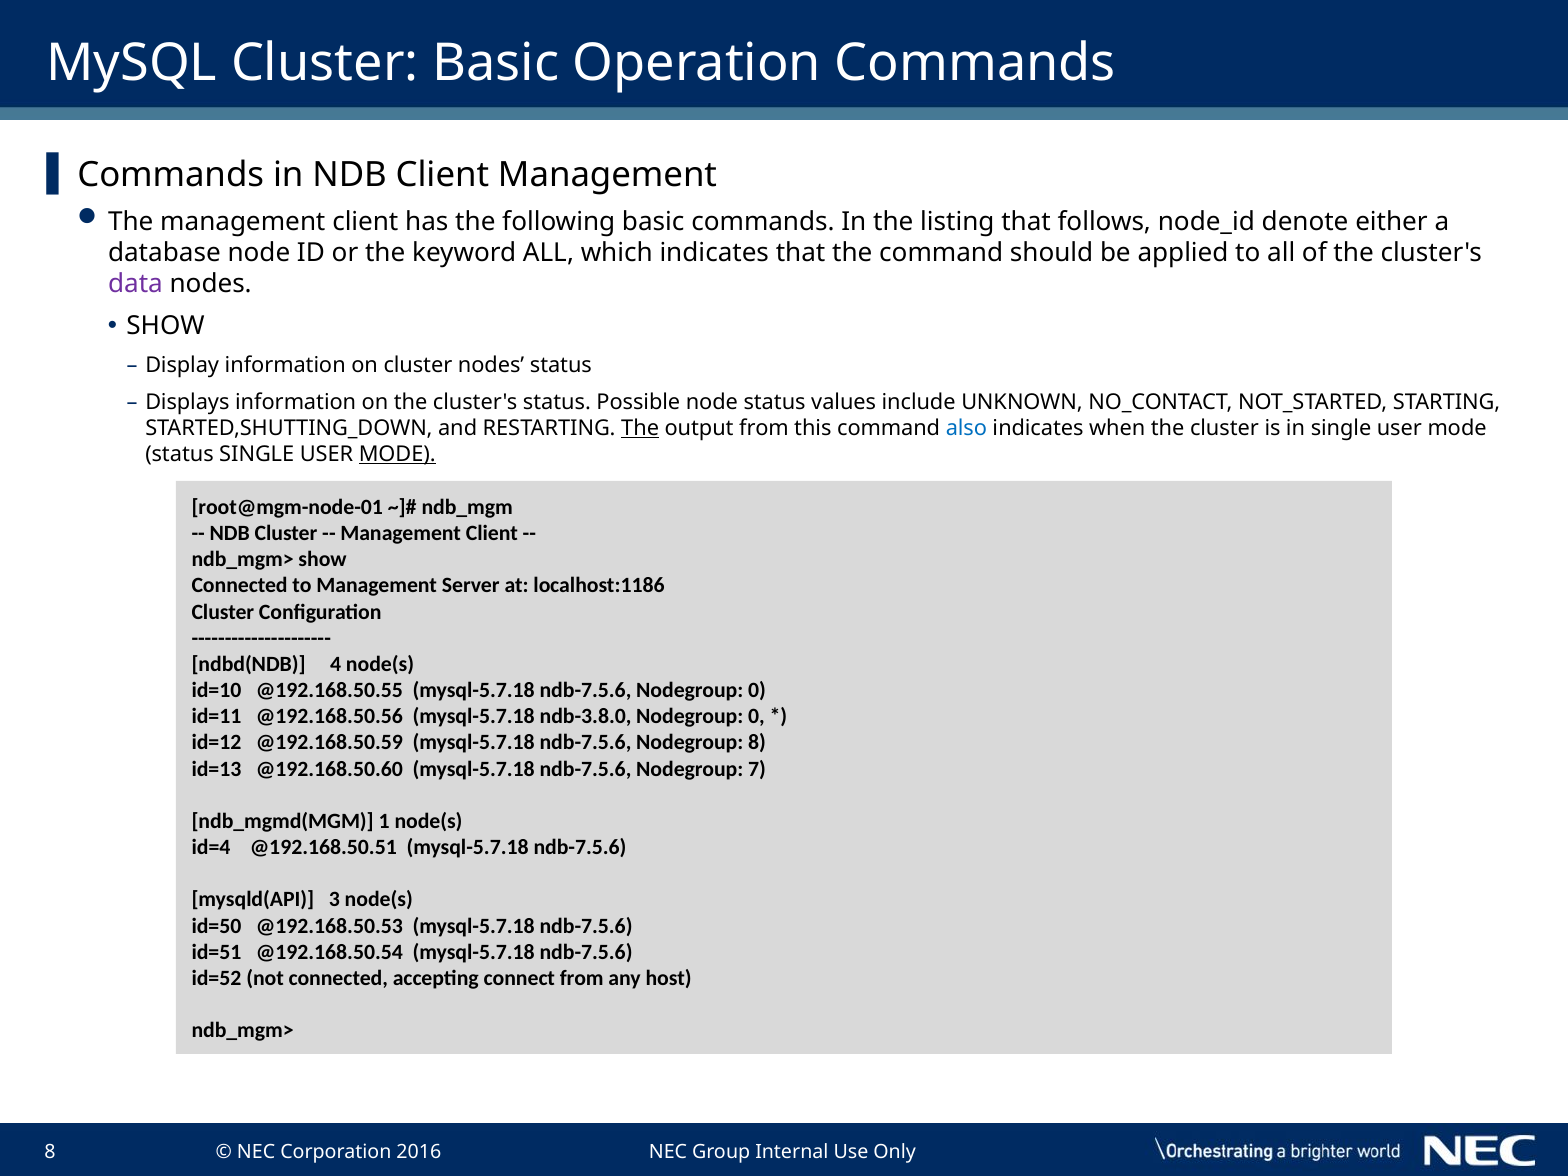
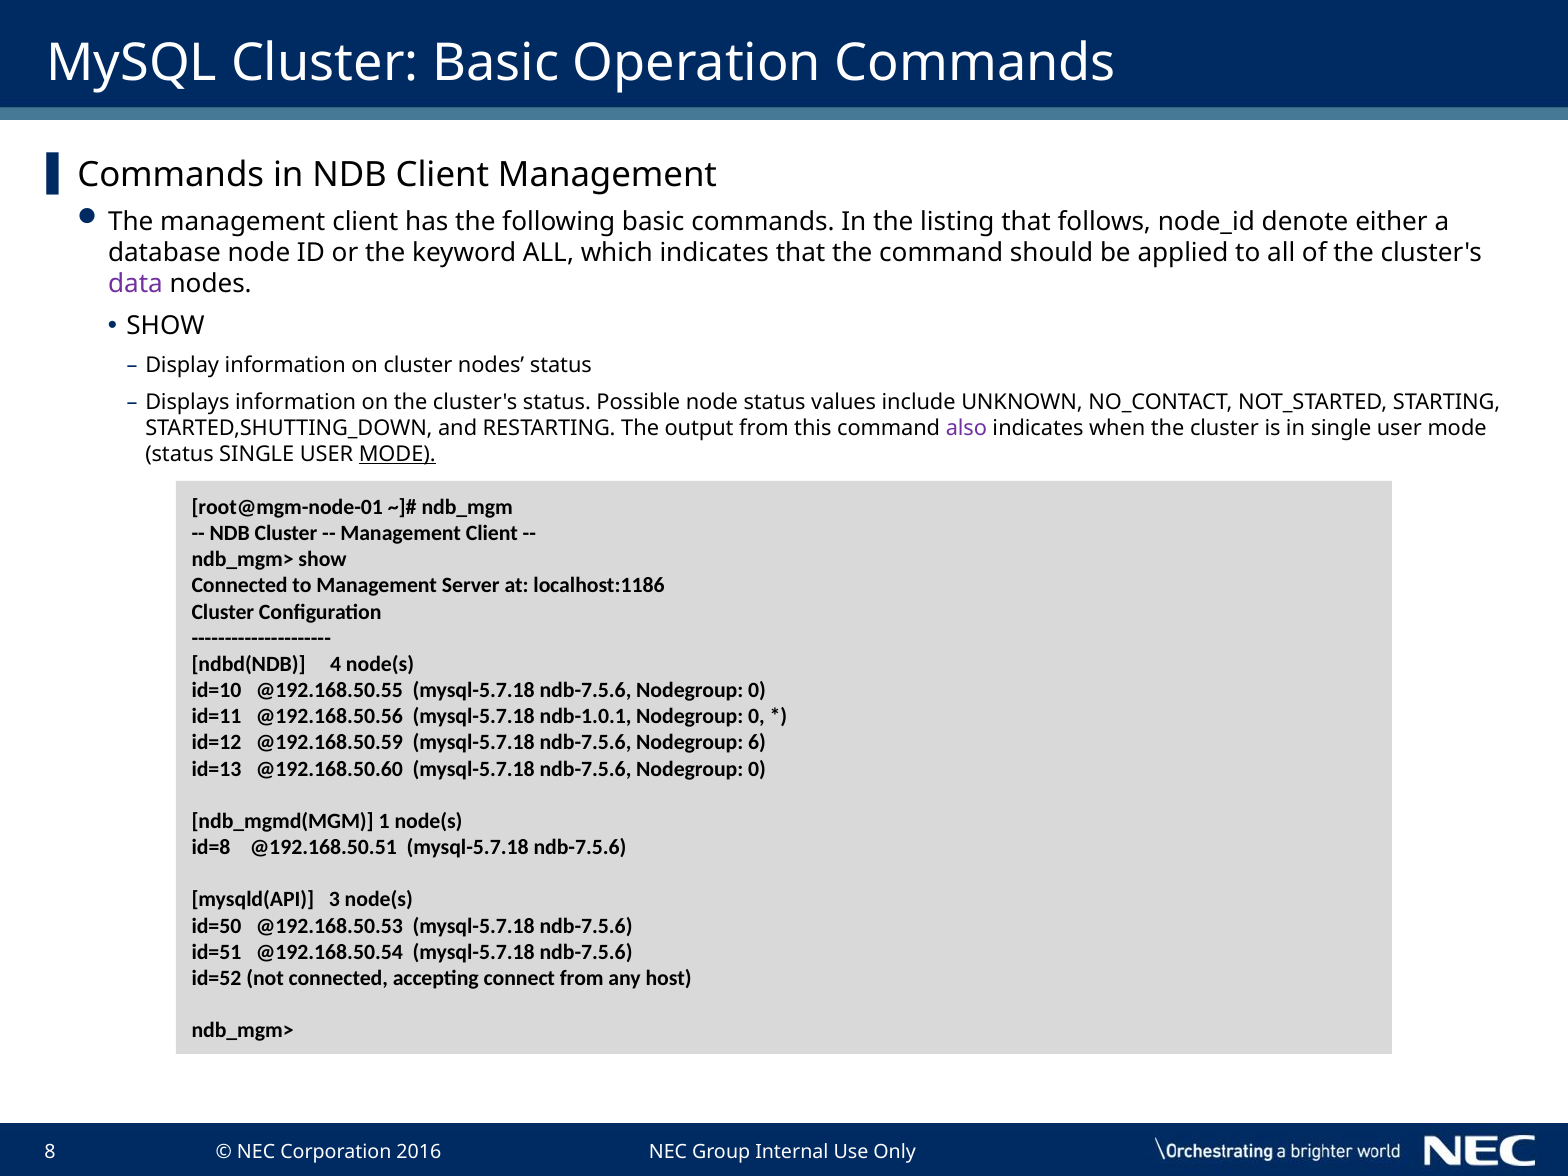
The at (640, 428) underline: present -> none
also colour: blue -> purple
ndb-3.8.0: ndb-3.8.0 -> ndb-1.0.1
Nodegroup 8: 8 -> 6
7 at (757, 769): 7 -> 0
id=4: id=4 -> id=8
